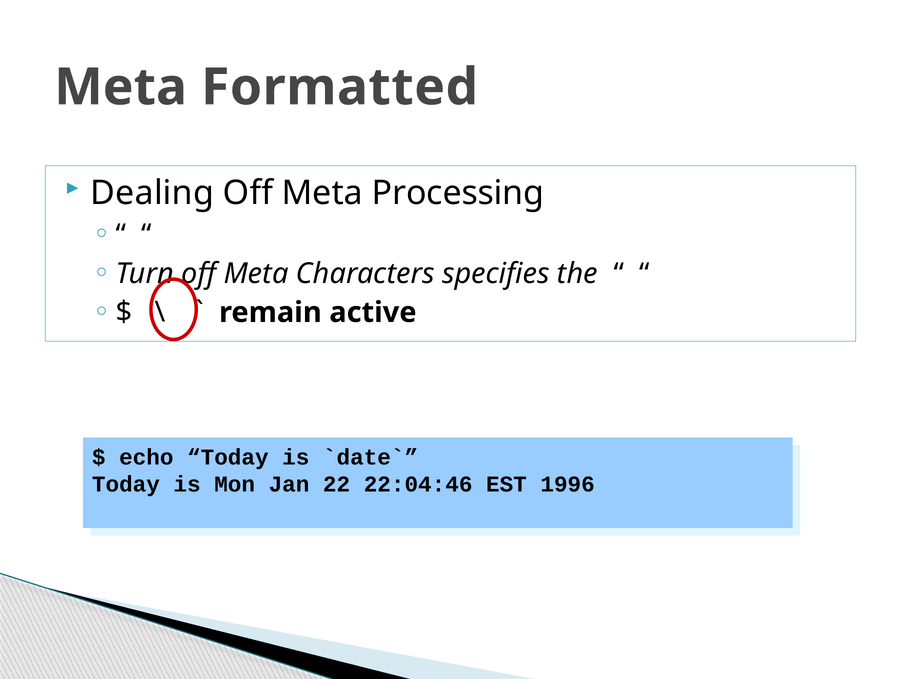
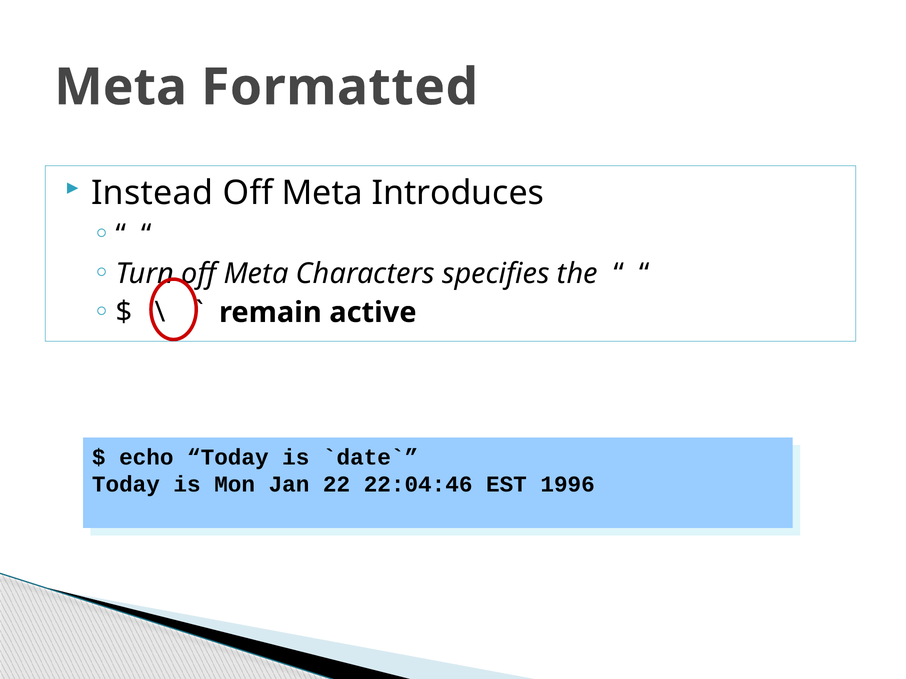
Dealing: Dealing -> Instead
Processing: Processing -> Introduces
